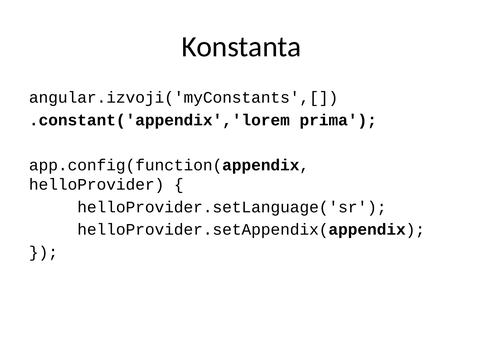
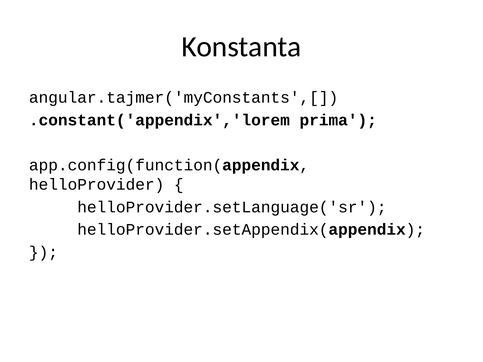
angular.izvoji('myConstants',[: angular.izvoji('myConstants',[ -> angular.tajmer('myConstants',[
